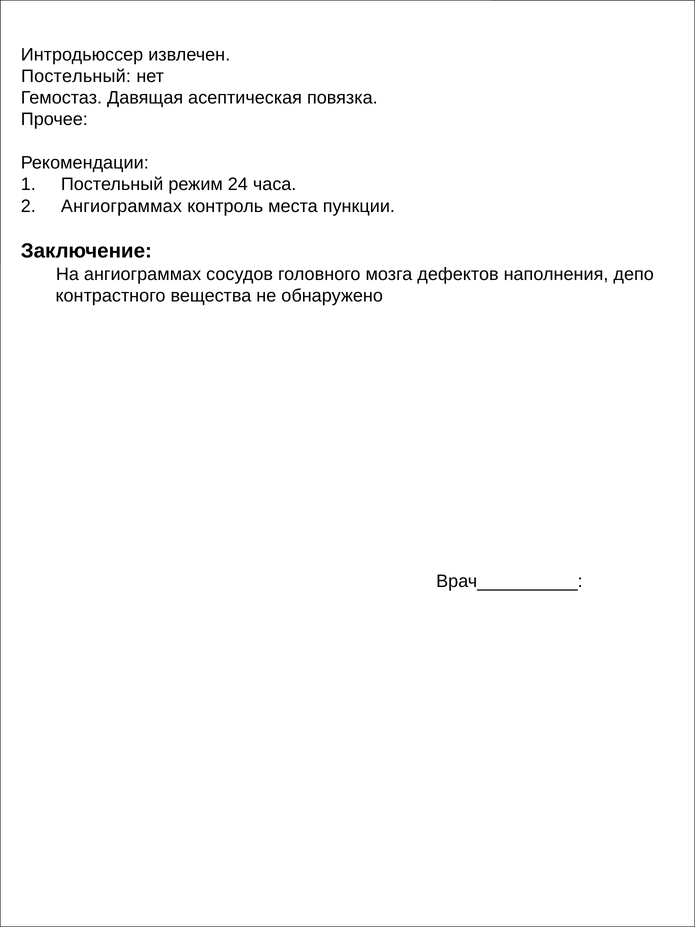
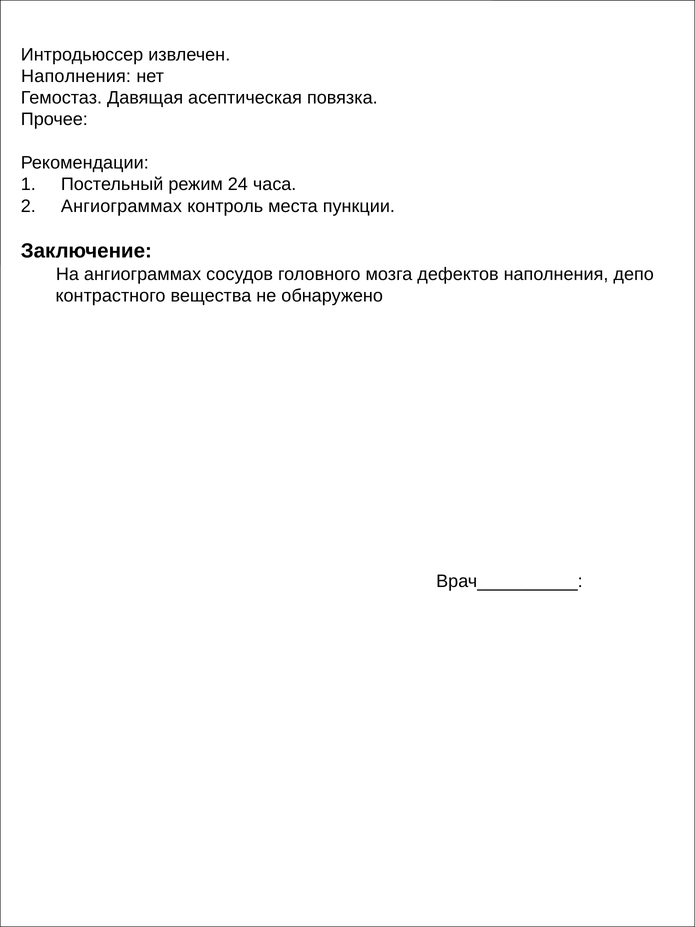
Постельный at (76, 76): Постельный -> Наполнения
